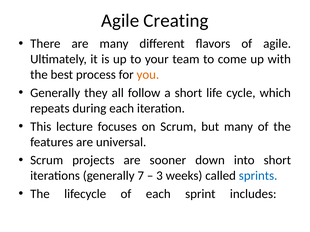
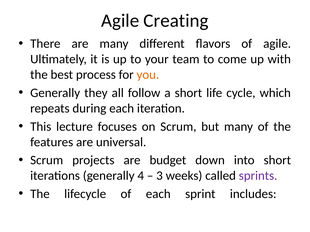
sooner: sooner -> budget
7: 7 -> 4
sprints colour: blue -> purple
